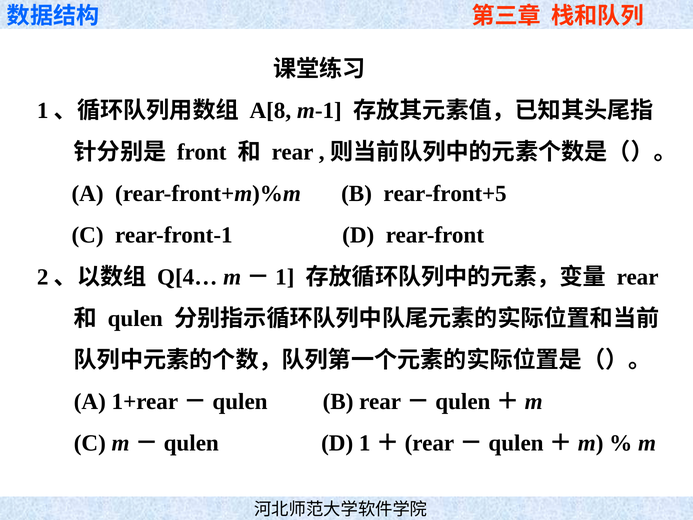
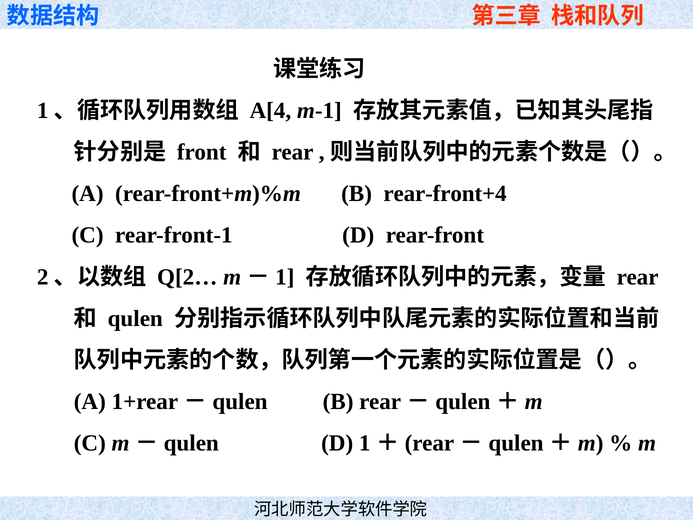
A[8: A[8 -> A[4
rear-front+5: rear-front+5 -> rear-front+4
Q[4…: Q[4… -> Q[2…
